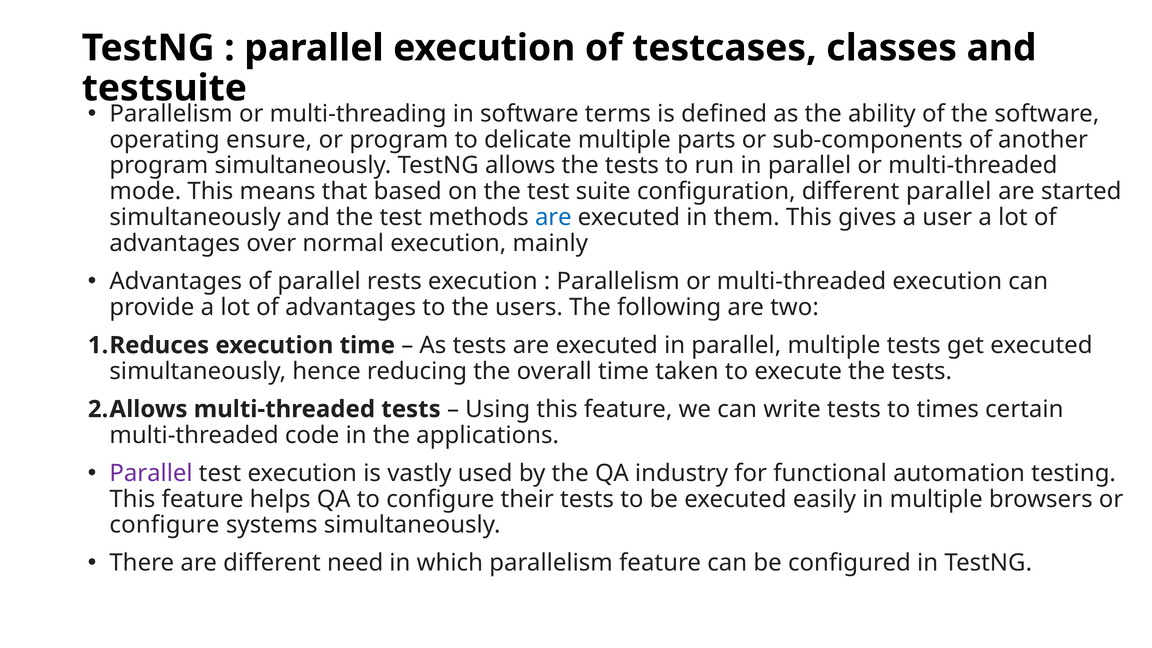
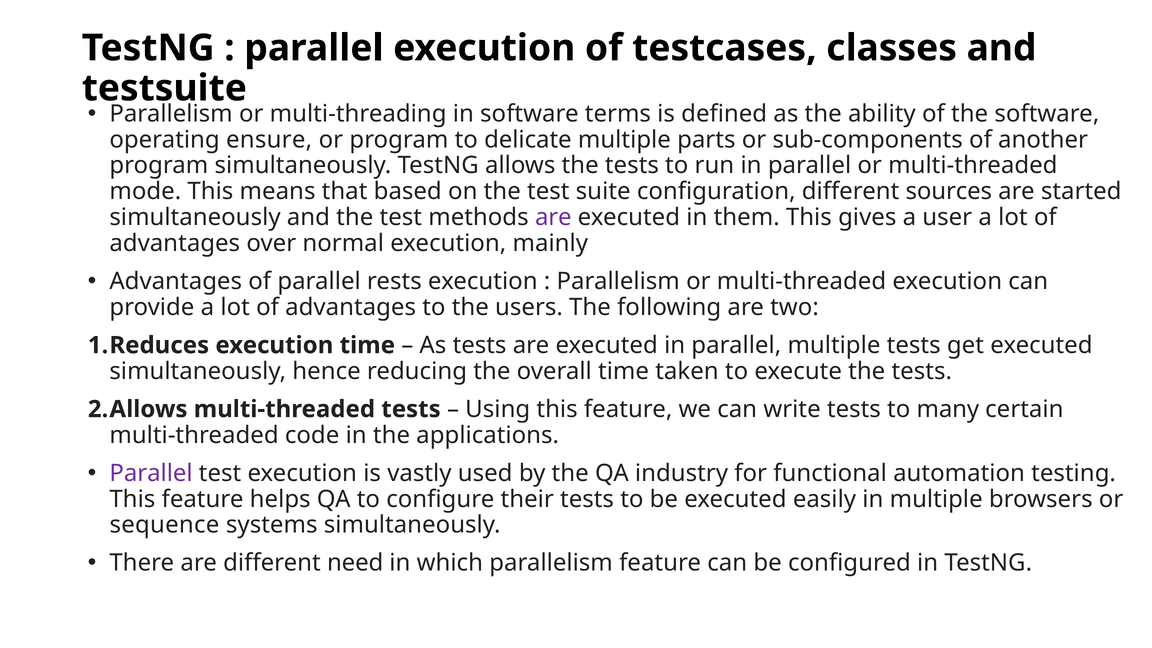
different parallel: parallel -> sources
are at (553, 217) colour: blue -> purple
times: times -> many
configure at (164, 525): configure -> sequence
